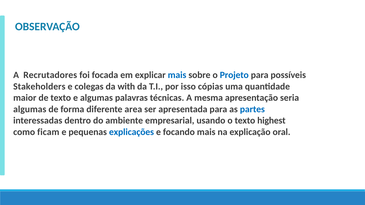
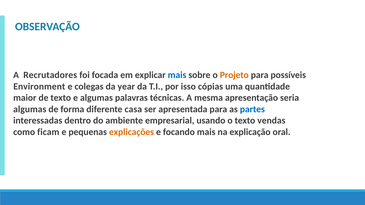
Projeto colour: blue -> orange
Stakeholders: Stakeholders -> Environment
with: with -> year
area: area -> casa
highest: highest -> vendas
explicações colour: blue -> orange
